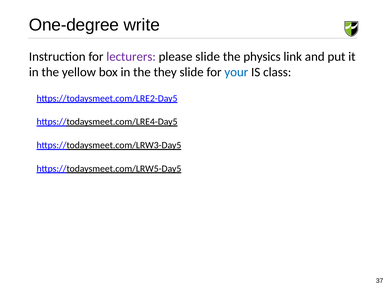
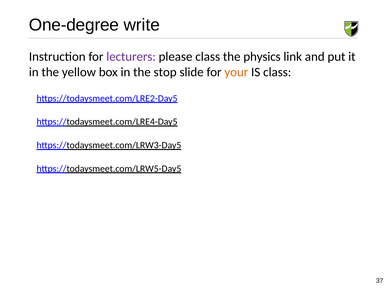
please slide: slide -> class
they: they -> stop
your colour: blue -> orange
